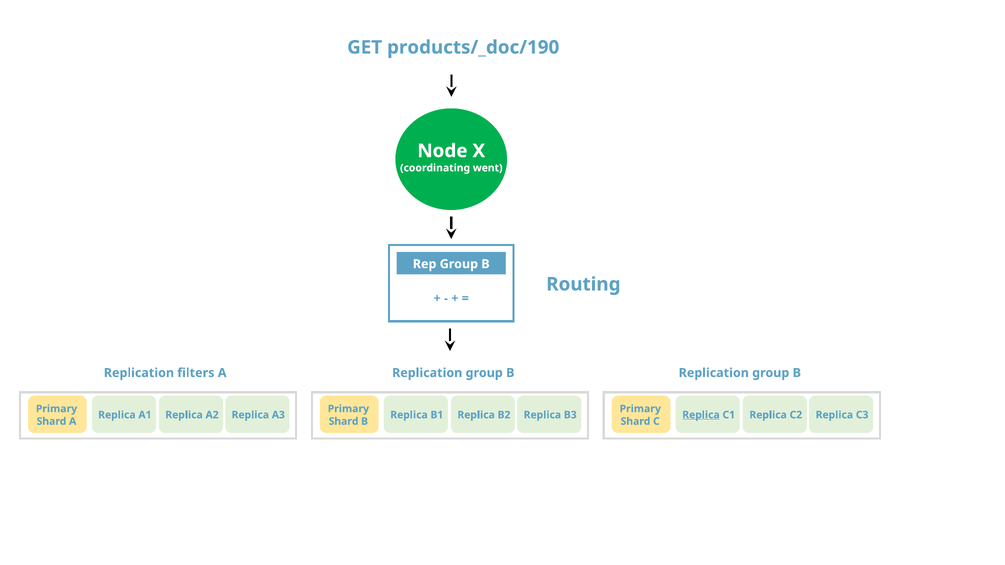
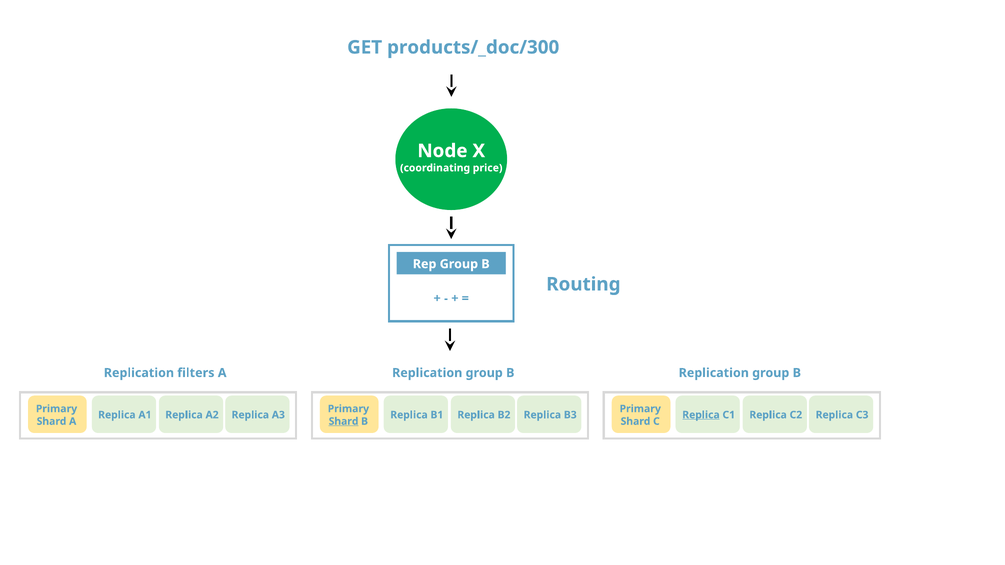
products/_doc/190: products/_doc/190 -> products/_doc/300
went: went -> price
Shard at (344, 422) underline: none -> present
